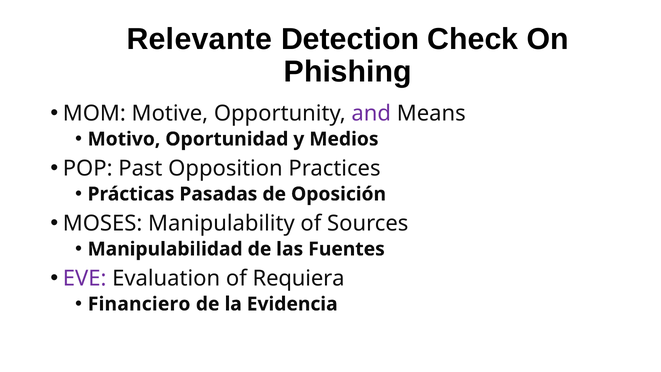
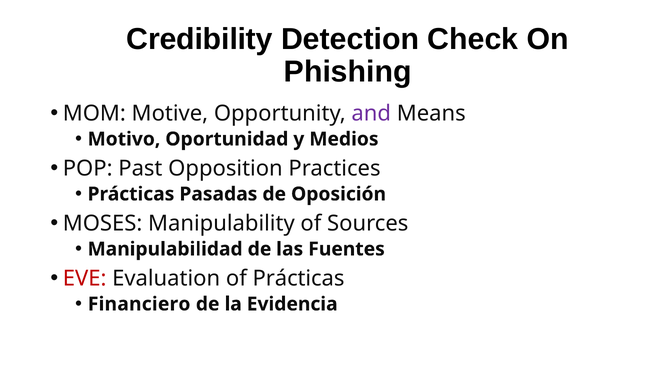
Relevante: Relevante -> Credibility
EVE colour: purple -> red
of Requiera: Requiera -> Prácticas
